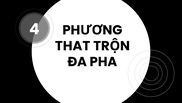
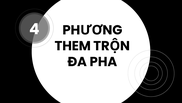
THAT: THAT -> THEM
